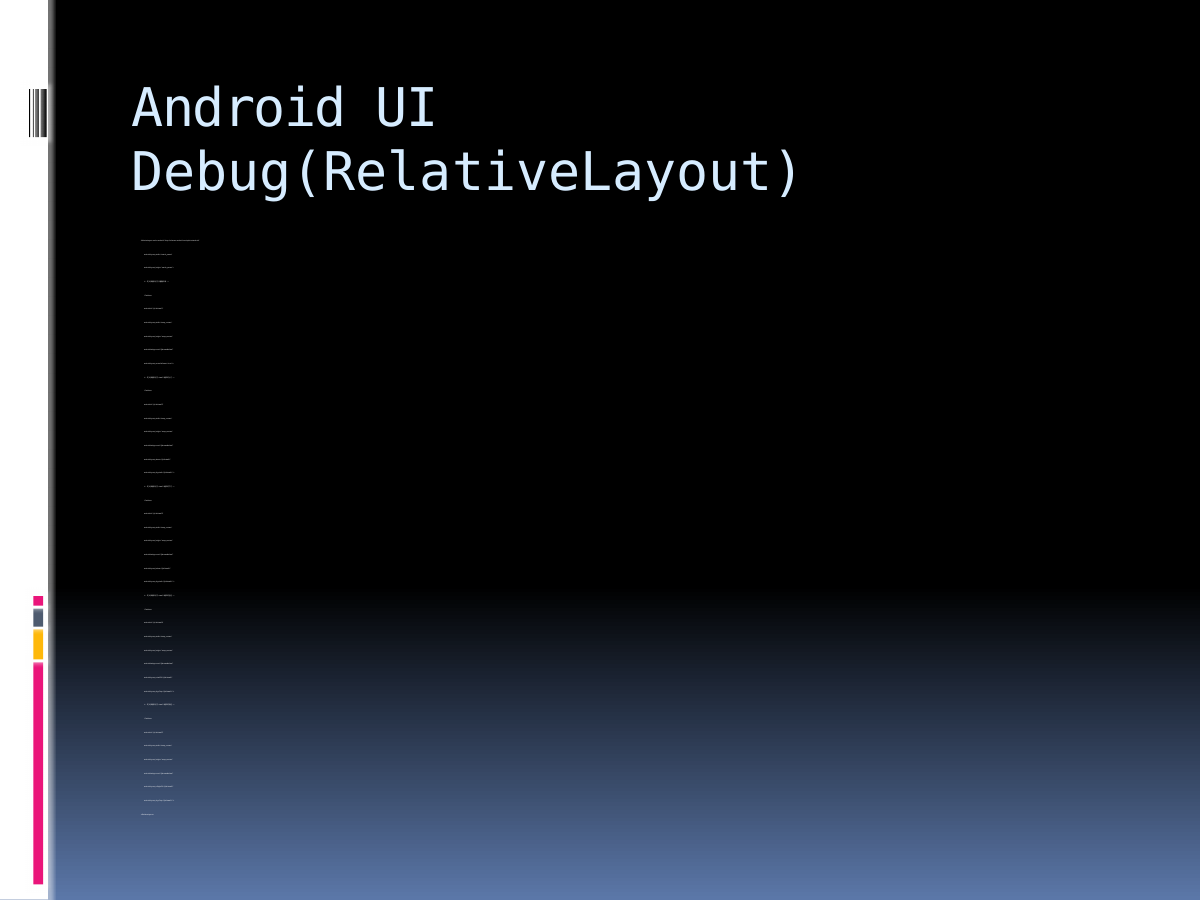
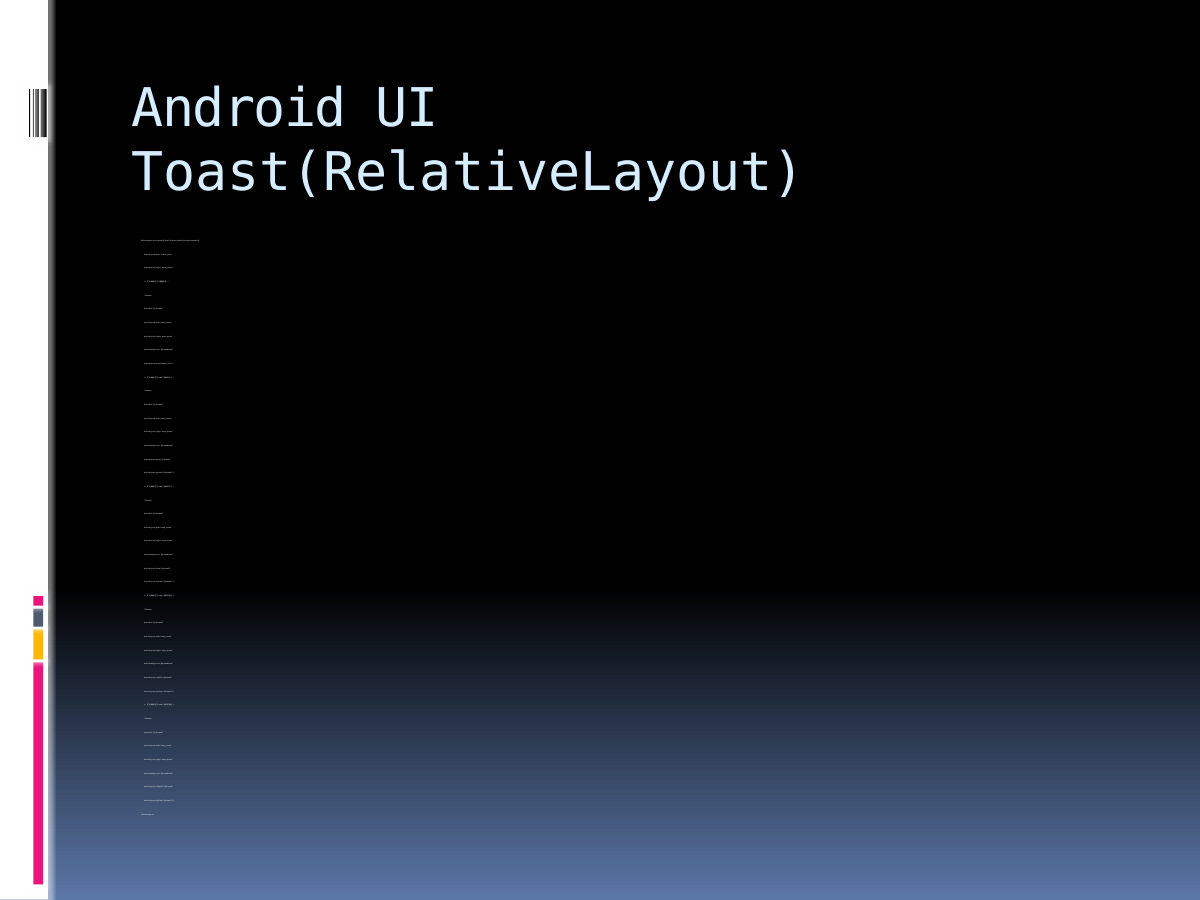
Debug(RelativeLayout: Debug(RelativeLayout -> Toast(RelativeLayout
